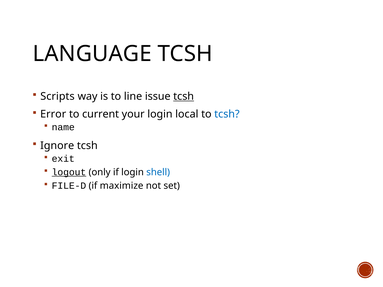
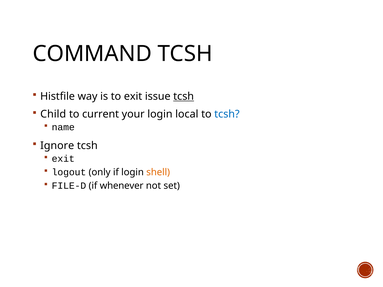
LANGUAGE: LANGUAGE -> COMMAND
Scripts: Scripts -> Histfile
to line: line -> exit
Error: Error -> Child
logout underline: present -> none
shell colour: blue -> orange
maximize: maximize -> whenever
